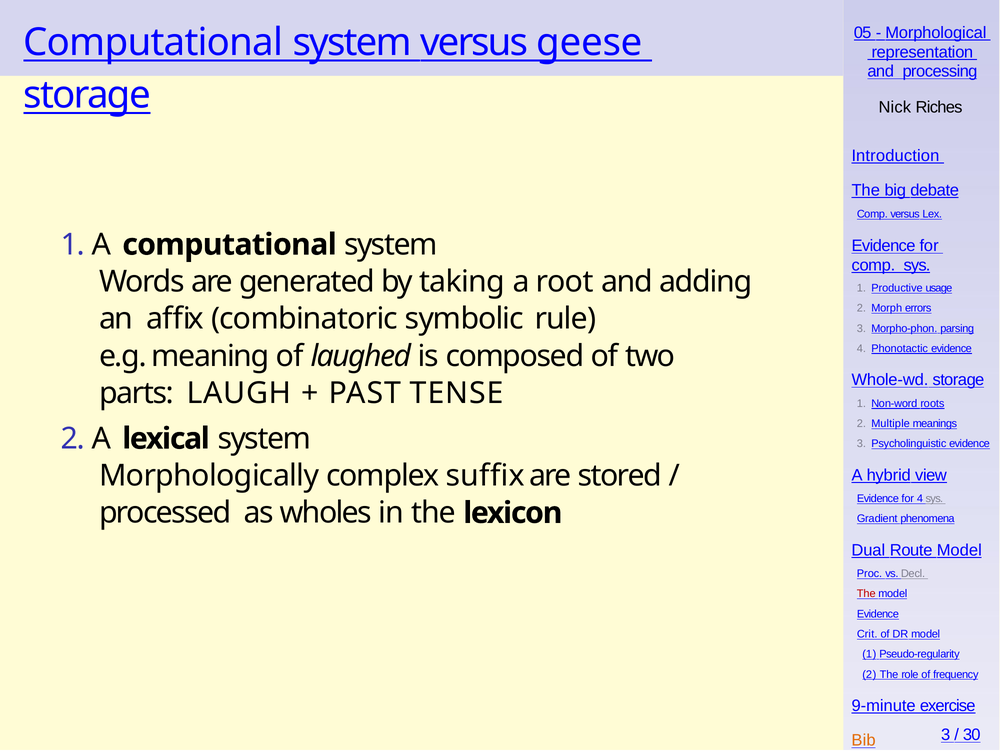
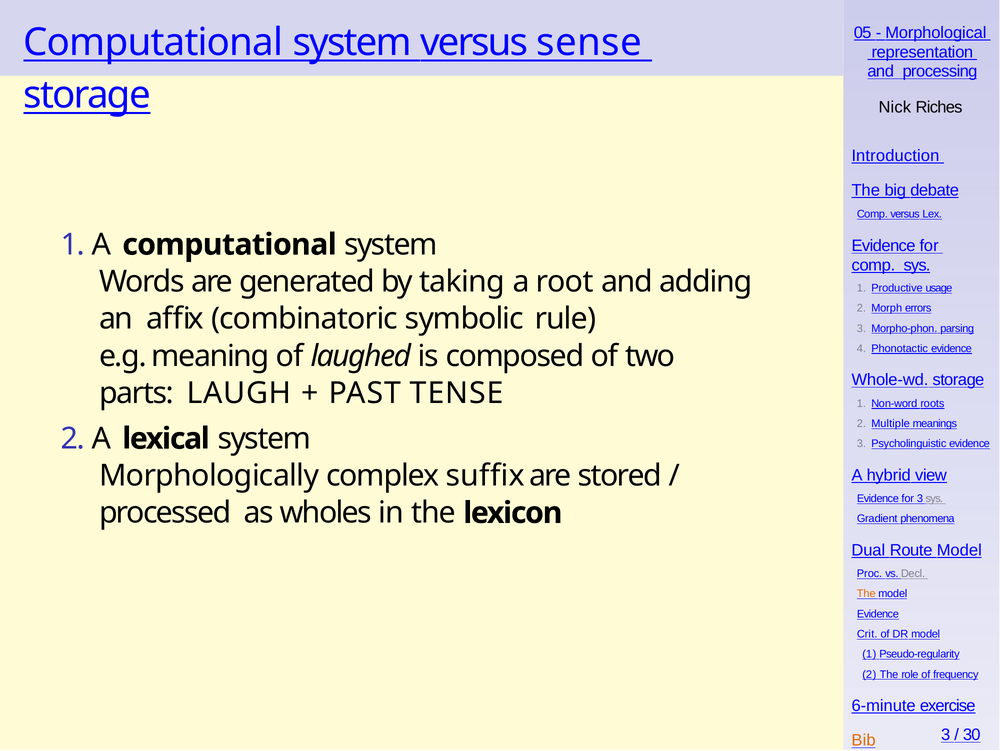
geese: geese -> sense
for 4: 4 -> 3
The at (866, 593) colour: red -> orange
9-minute: 9-minute -> 6-minute
